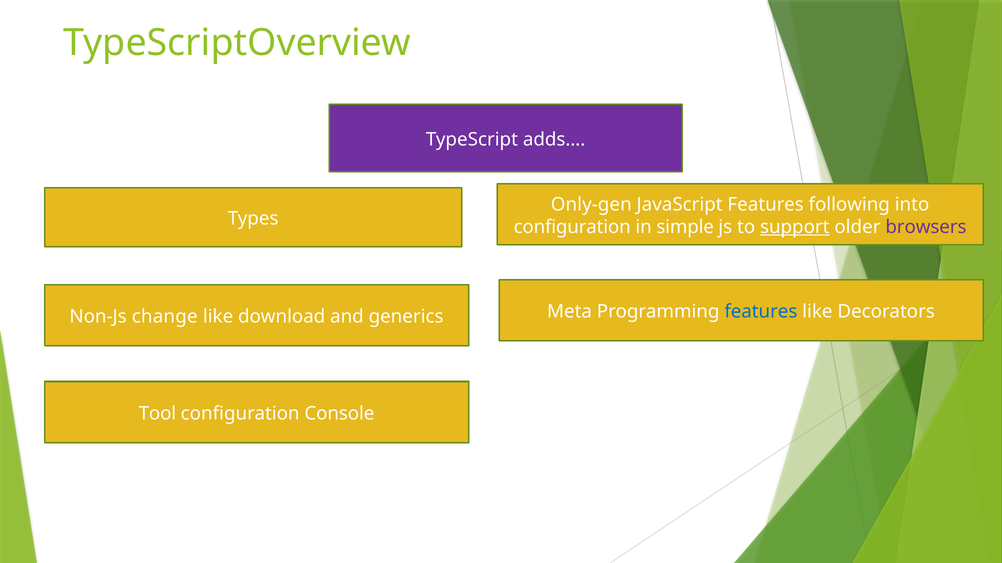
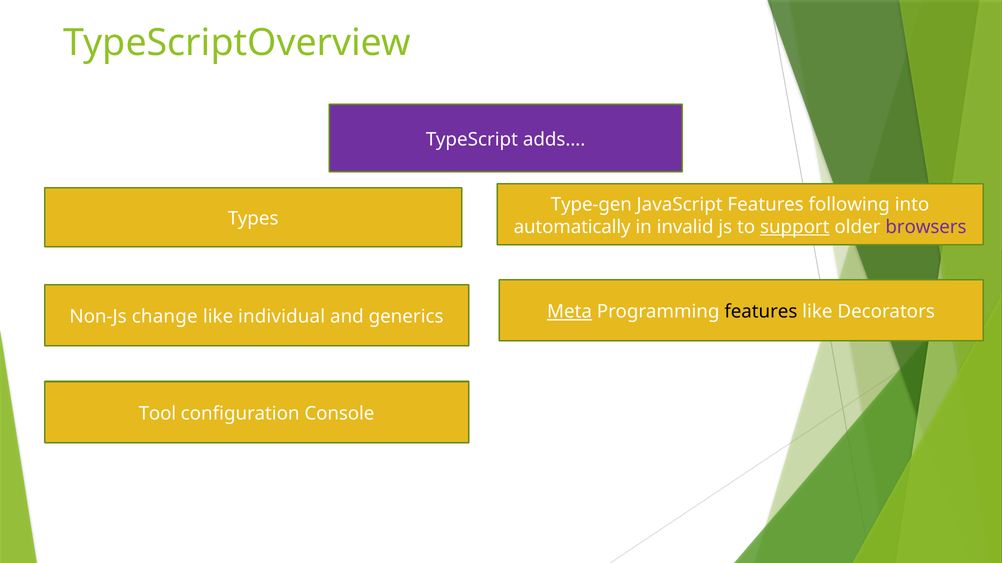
Only-gen: Only-gen -> Type-gen
configuration at (572, 227): configuration -> automatically
simple: simple -> invalid
download: download -> individual
Meta underline: none -> present
features at (761, 312) colour: blue -> black
